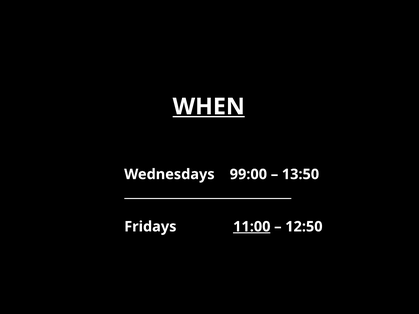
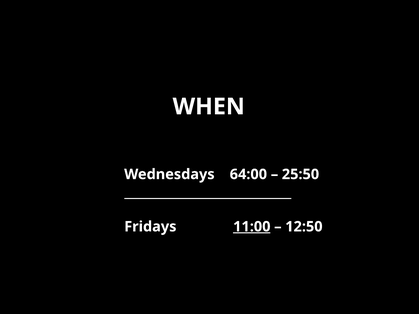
WHEN underline: present -> none
99:00: 99:00 -> 64:00
13:50: 13:50 -> 25:50
